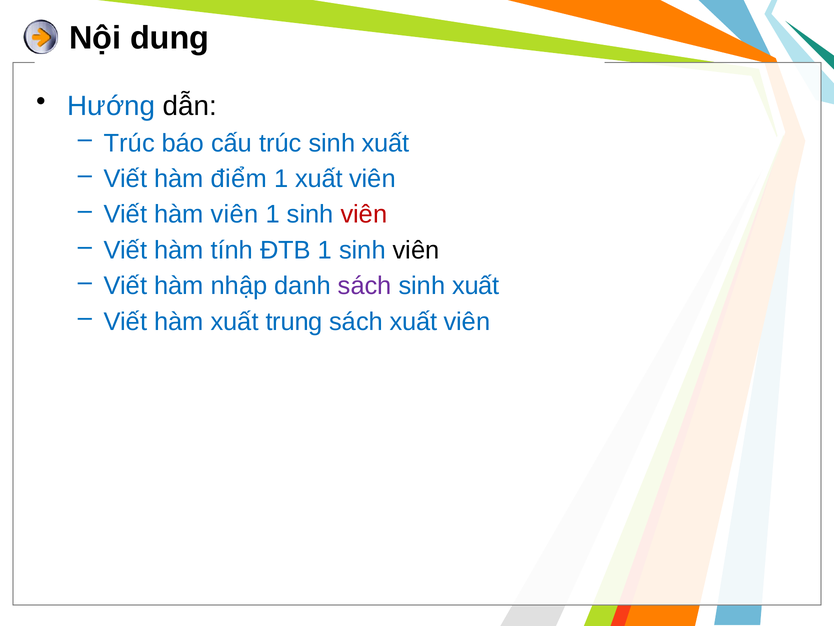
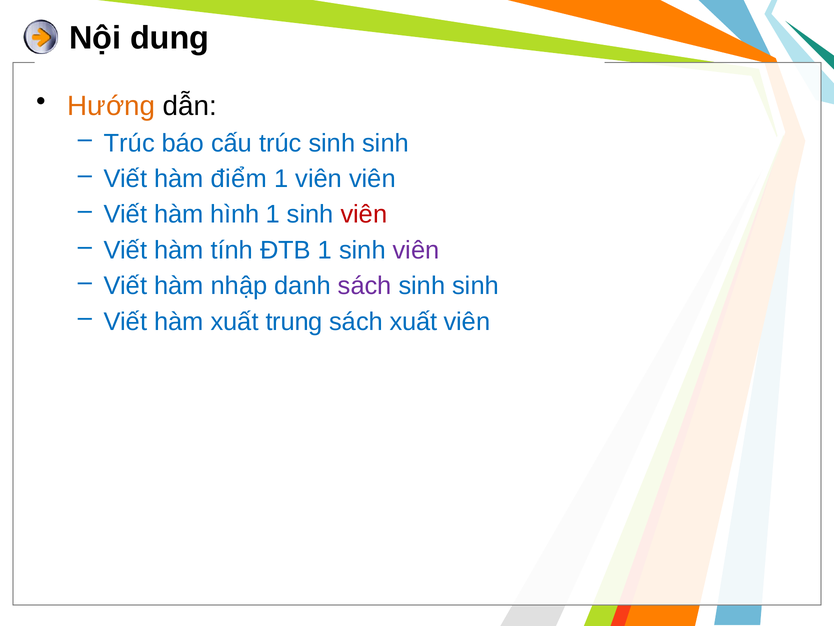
Hướng colour: blue -> orange
trúc sinh xuất: xuất -> sinh
1 xuất: xuất -> viên
hàm viên: viên -> hình
viên at (416, 250) colour: black -> purple
xuất at (476, 286): xuất -> sinh
